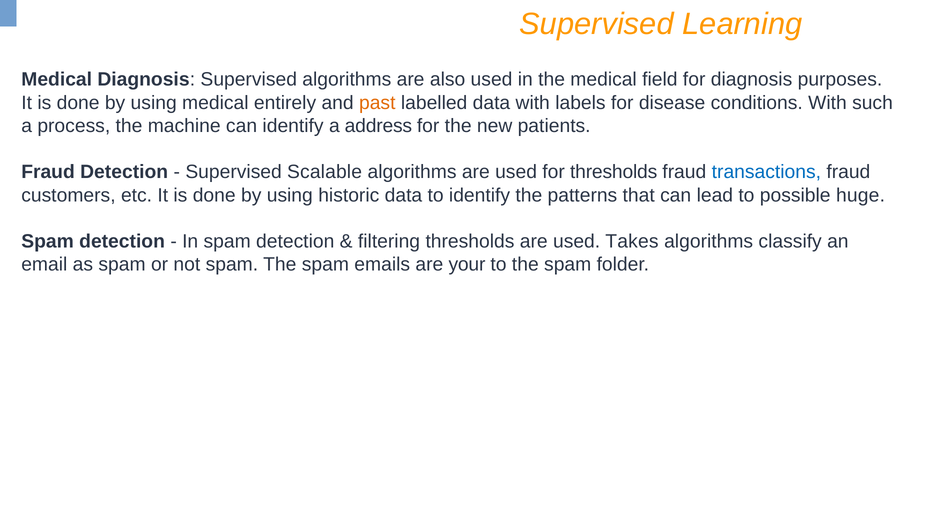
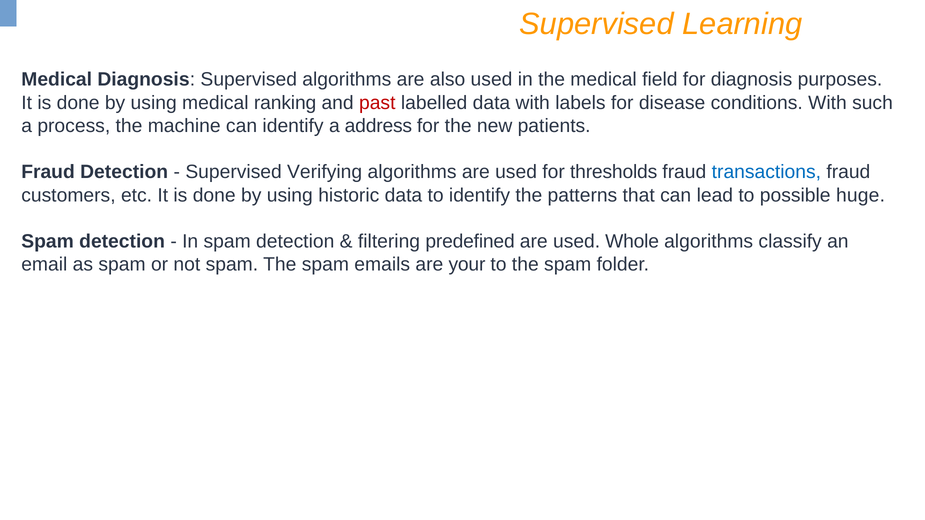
entirely: entirely -> ranking
past colour: orange -> red
Scalable: Scalable -> Verifying
filtering thresholds: thresholds -> predefined
Takes: Takes -> Whole
